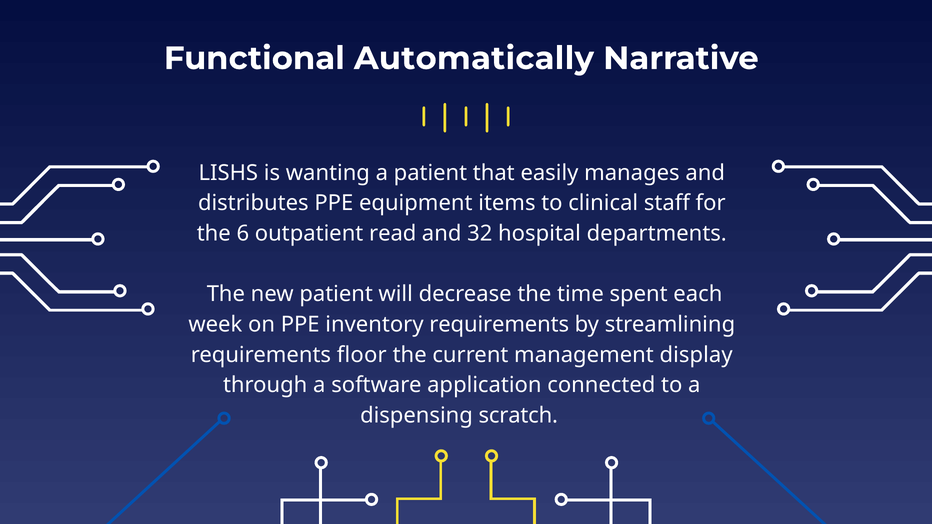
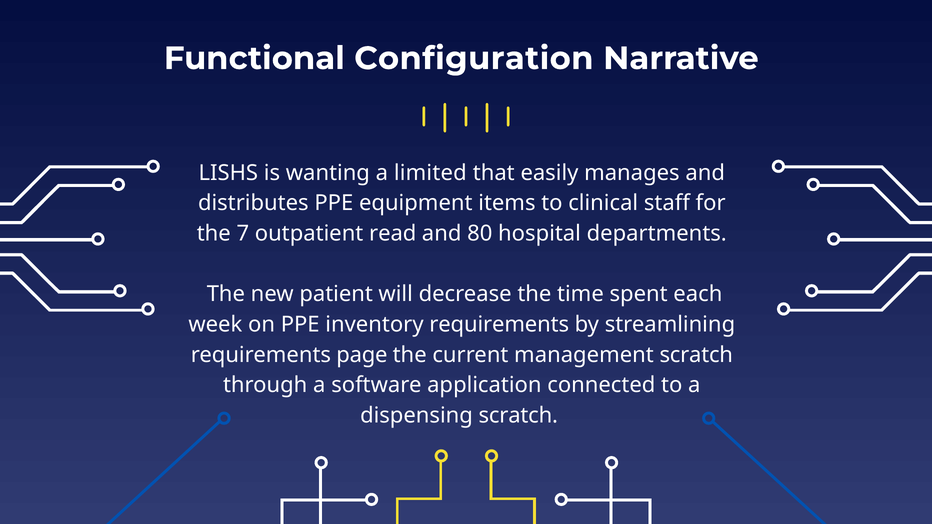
Automatically: Automatically -> Configuration
a patient: patient -> limited
6: 6 -> 7
32: 32 -> 80
floor: floor -> page
management display: display -> scratch
